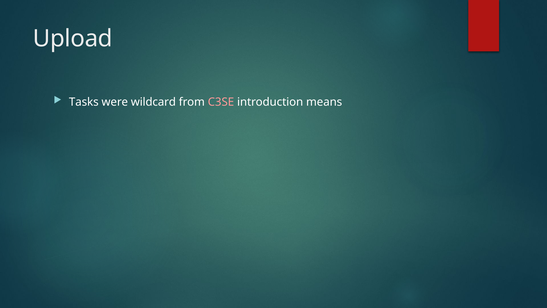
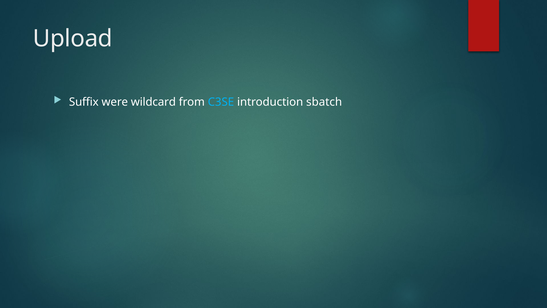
Tasks: Tasks -> Suffix
C3SE colour: pink -> light blue
means: means -> sbatch
